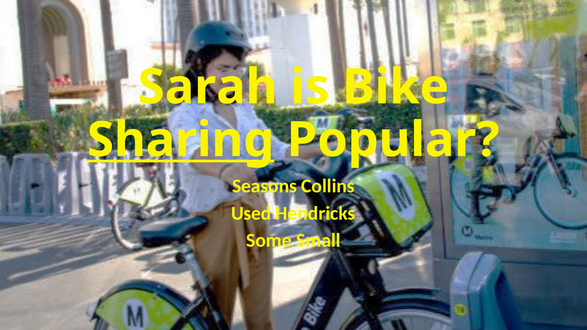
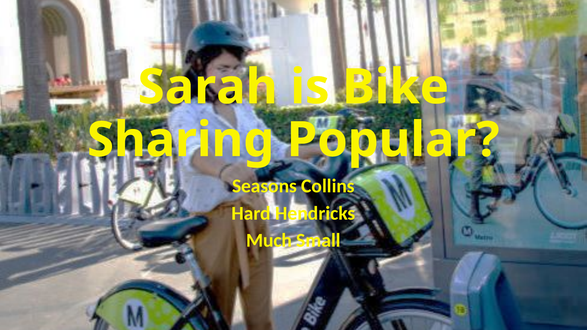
Sharing underline: present -> none
Used: Used -> Hard
Some: Some -> Much
